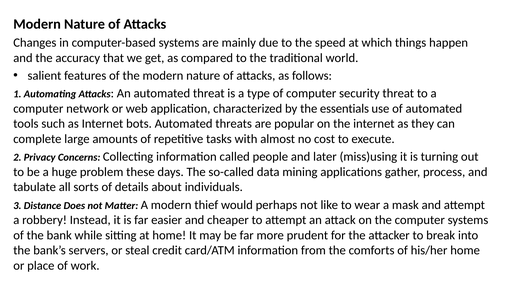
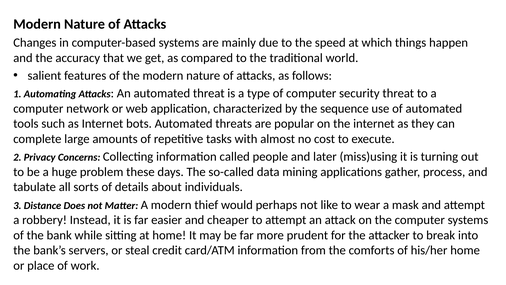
essentials: essentials -> sequence
